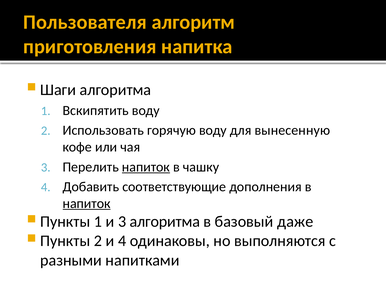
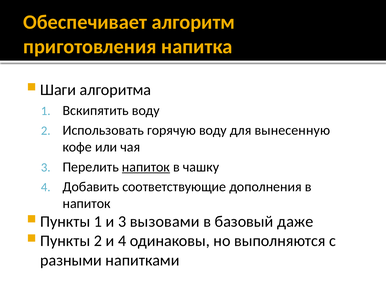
Пользователя: Пользователя -> Обеспечивает
напиток at (87, 203) underline: present -> none
3 алгоритма: алгоритма -> вызовами
